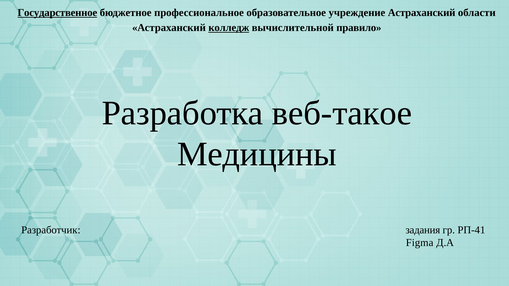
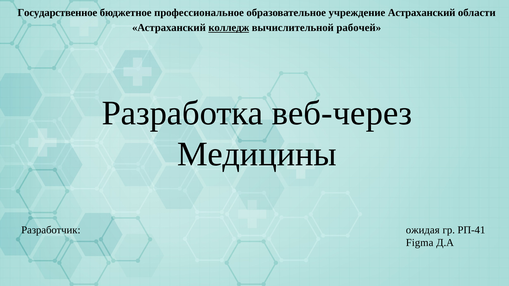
Государственное underline: present -> none
правило: правило -> рабочей
веб-такое: веб-такое -> веб-через
задания: задания -> ожидая
